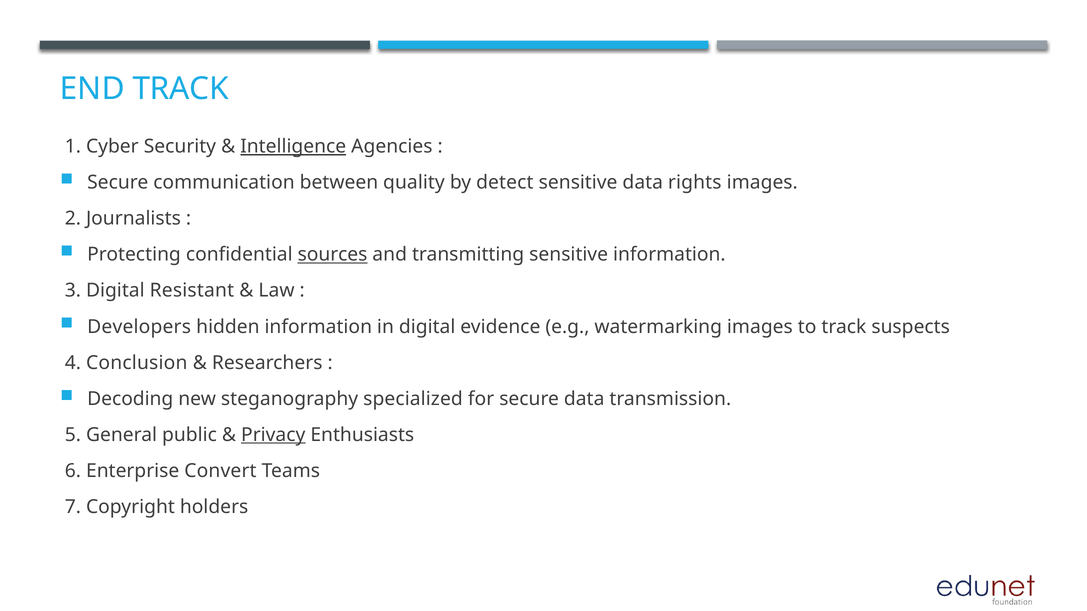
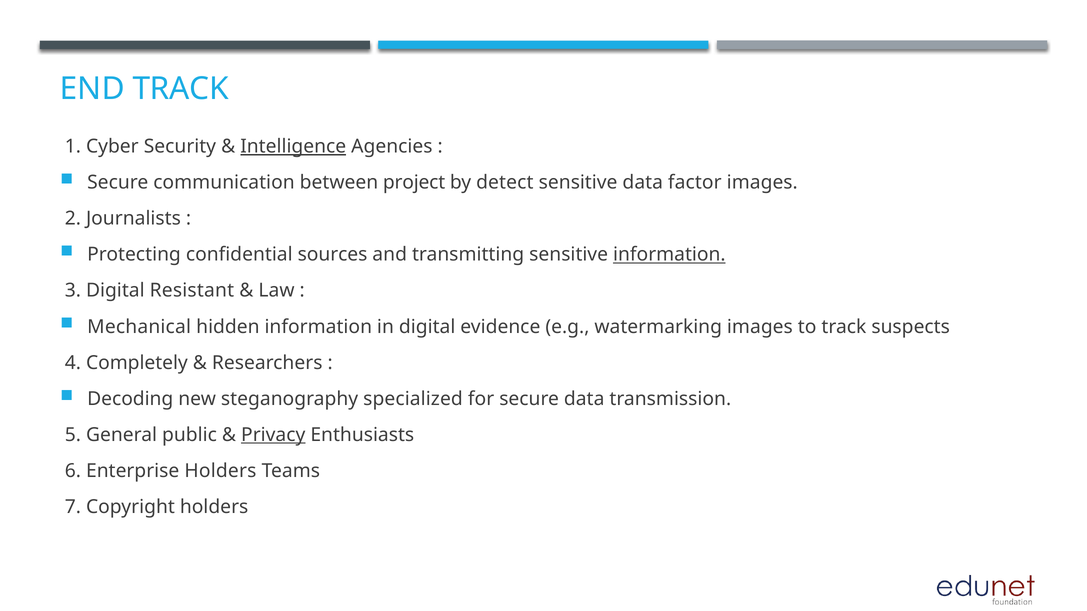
quality: quality -> project
rights: rights -> factor
sources underline: present -> none
information at (669, 255) underline: none -> present
Developers: Developers -> Mechanical
Conclusion: Conclusion -> Completely
Enterprise Convert: Convert -> Holders
